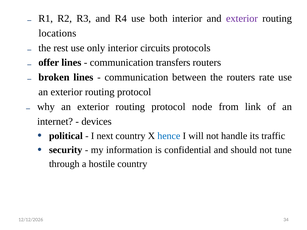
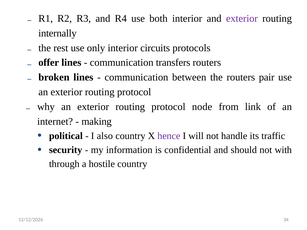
locations: locations -> internally
rate: rate -> pair
devices: devices -> making
next: next -> also
hence colour: blue -> purple
tune: tune -> with
